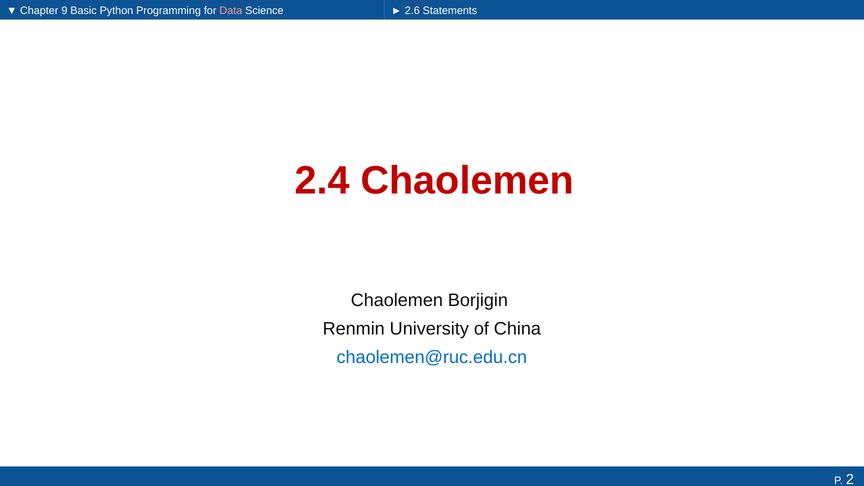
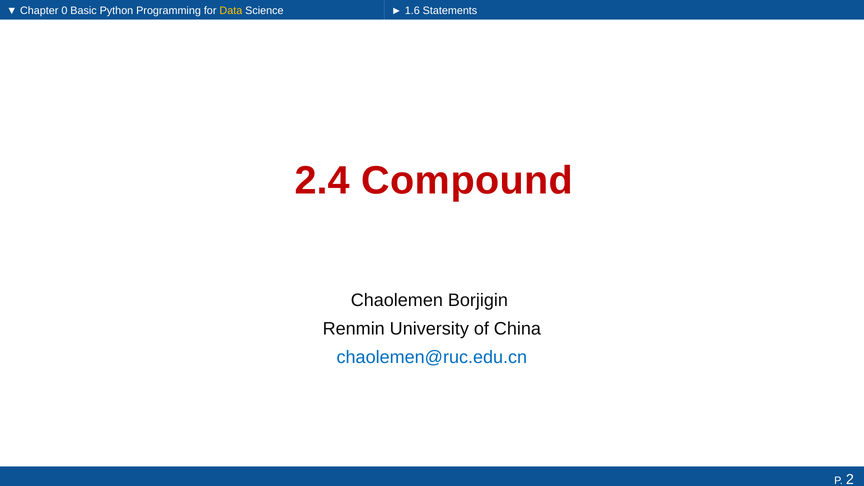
9: 9 -> 0
Data colour: pink -> yellow
2.6: 2.6 -> 1.6
2.4 Chaolemen: Chaolemen -> Compound
